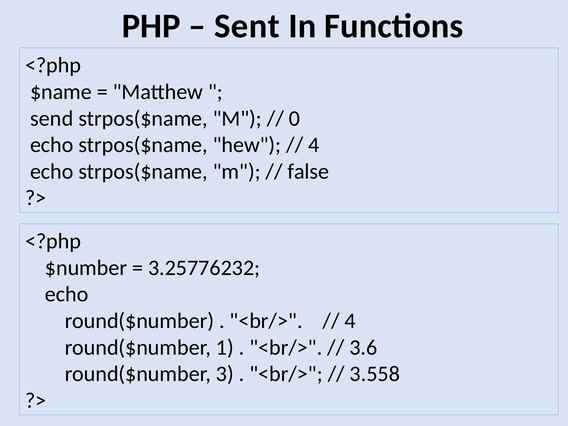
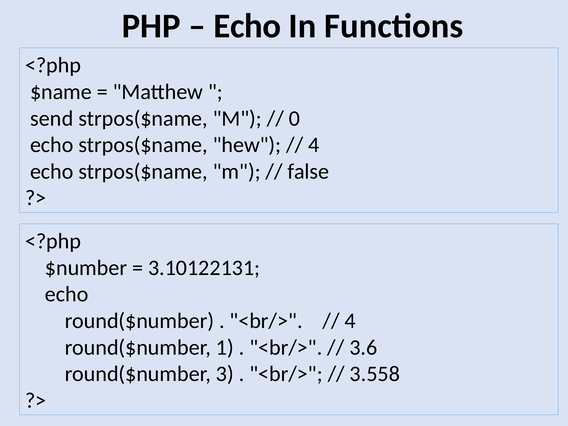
Sent at (247, 26): Sent -> Echo
3.25776232: 3.25776232 -> 3.10122131
